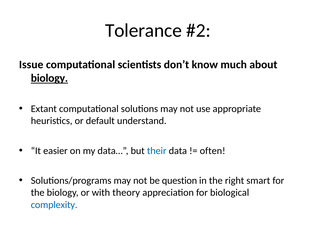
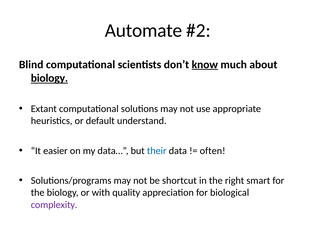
Tolerance: Tolerance -> Automate
Issue: Issue -> Blind
know underline: none -> present
question: question -> shortcut
theory: theory -> quality
complexity colour: blue -> purple
